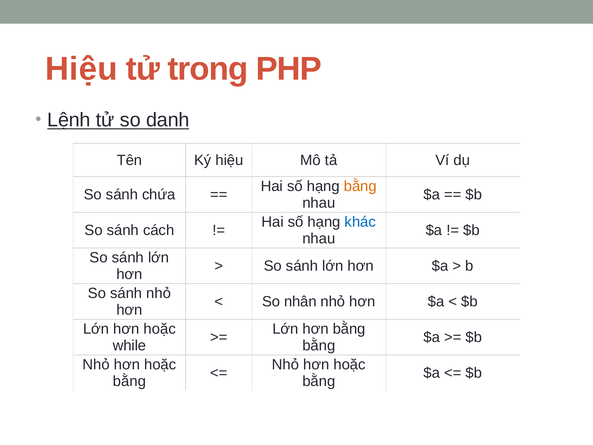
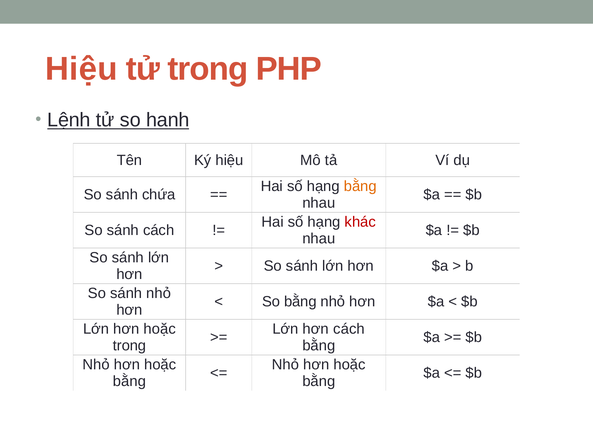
danh: danh -> hanh
khác colour: blue -> red
So nhân: nhân -> bằng
hơn bằng: bằng -> cách
while at (130, 345): while -> trong
